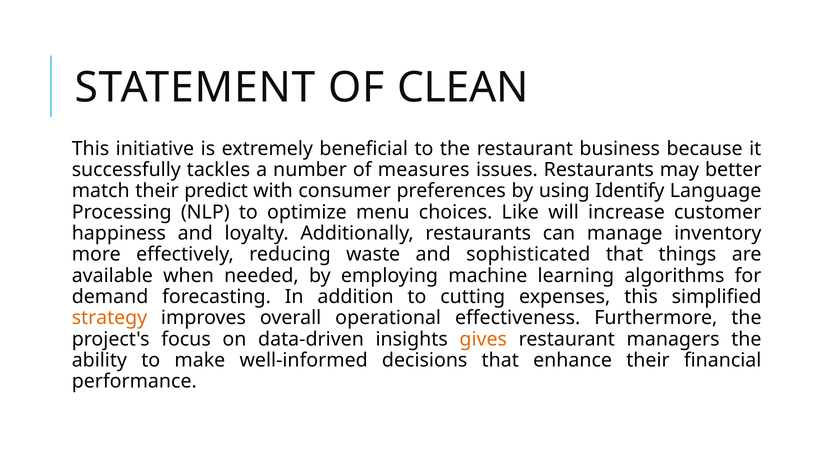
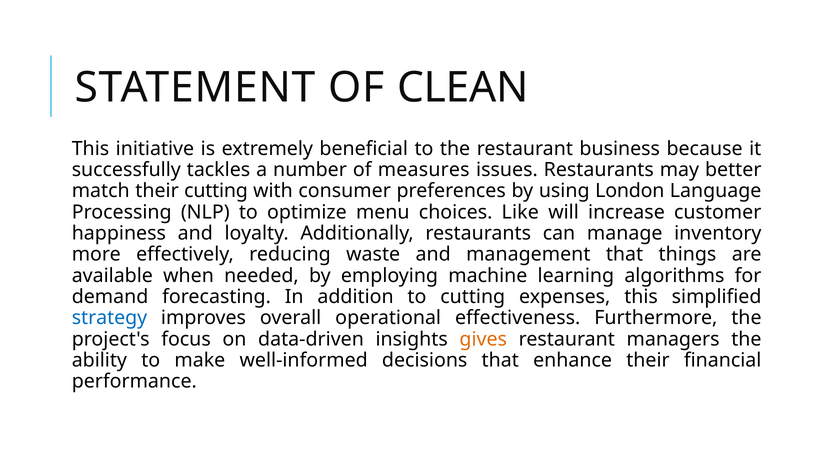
their predict: predict -> cutting
Identify: Identify -> London
sophisticated: sophisticated -> management
strategy colour: orange -> blue
